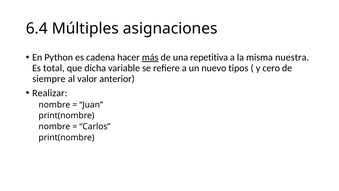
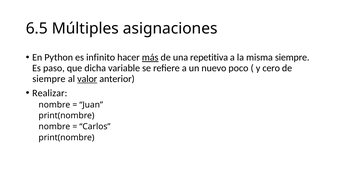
6.4: 6.4 -> 6.5
cadena: cadena -> infinito
misma nuestra: nuestra -> siempre
total: total -> paso
tipos: tipos -> poco
valor underline: none -> present
